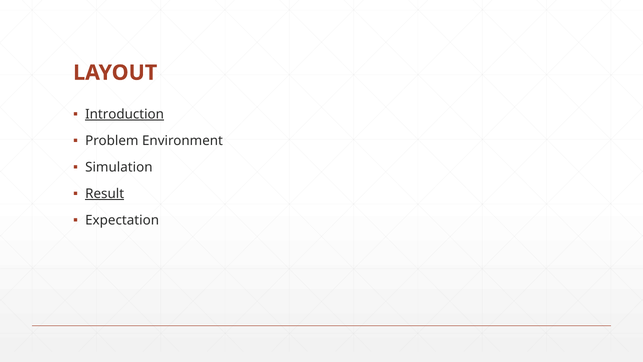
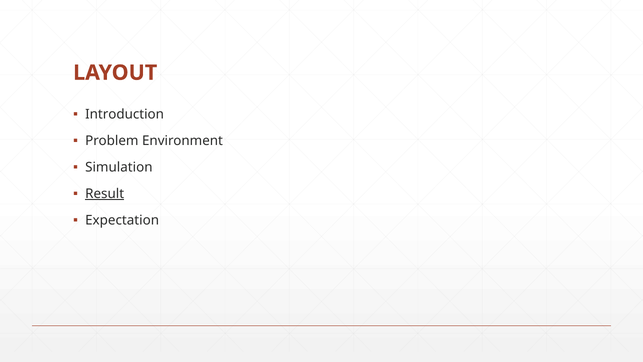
Introduction underline: present -> none
